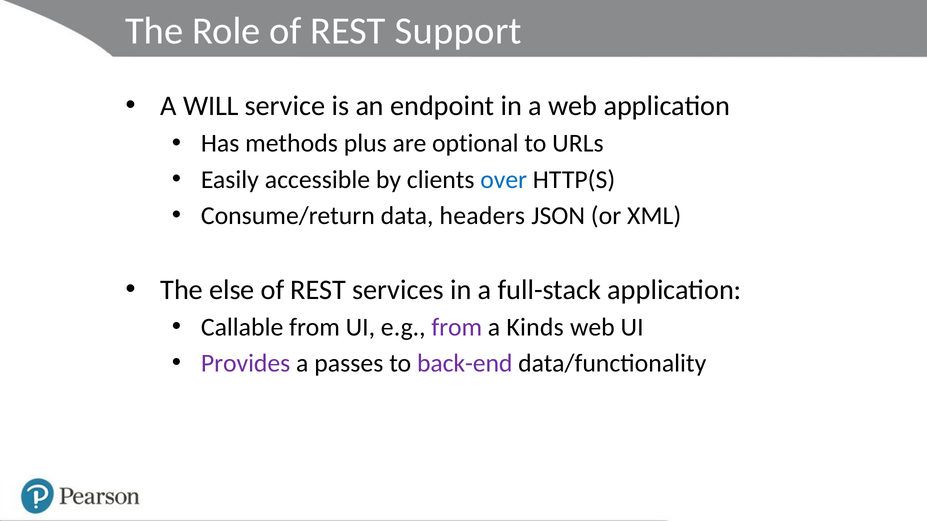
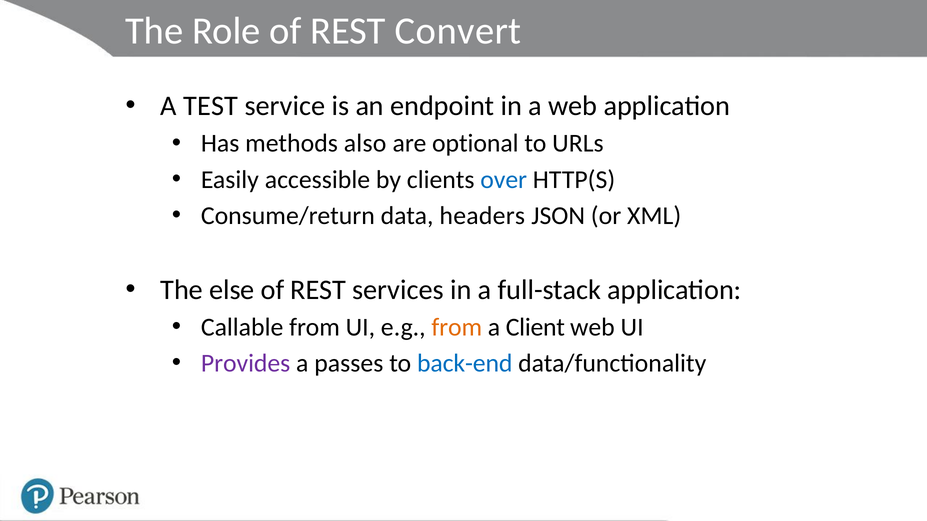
Support: Support -> Convert
WILL: WILL -> TEST
plus: plus -> also
from at (457, 327) colour: purple -> orange
Kinds: Kinds -> Client
back-end colour: purple -> blue
